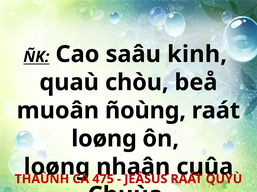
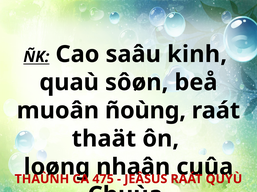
chòu: chòu -> sôøn
loøng at (104, 139): loøng -> thaät
